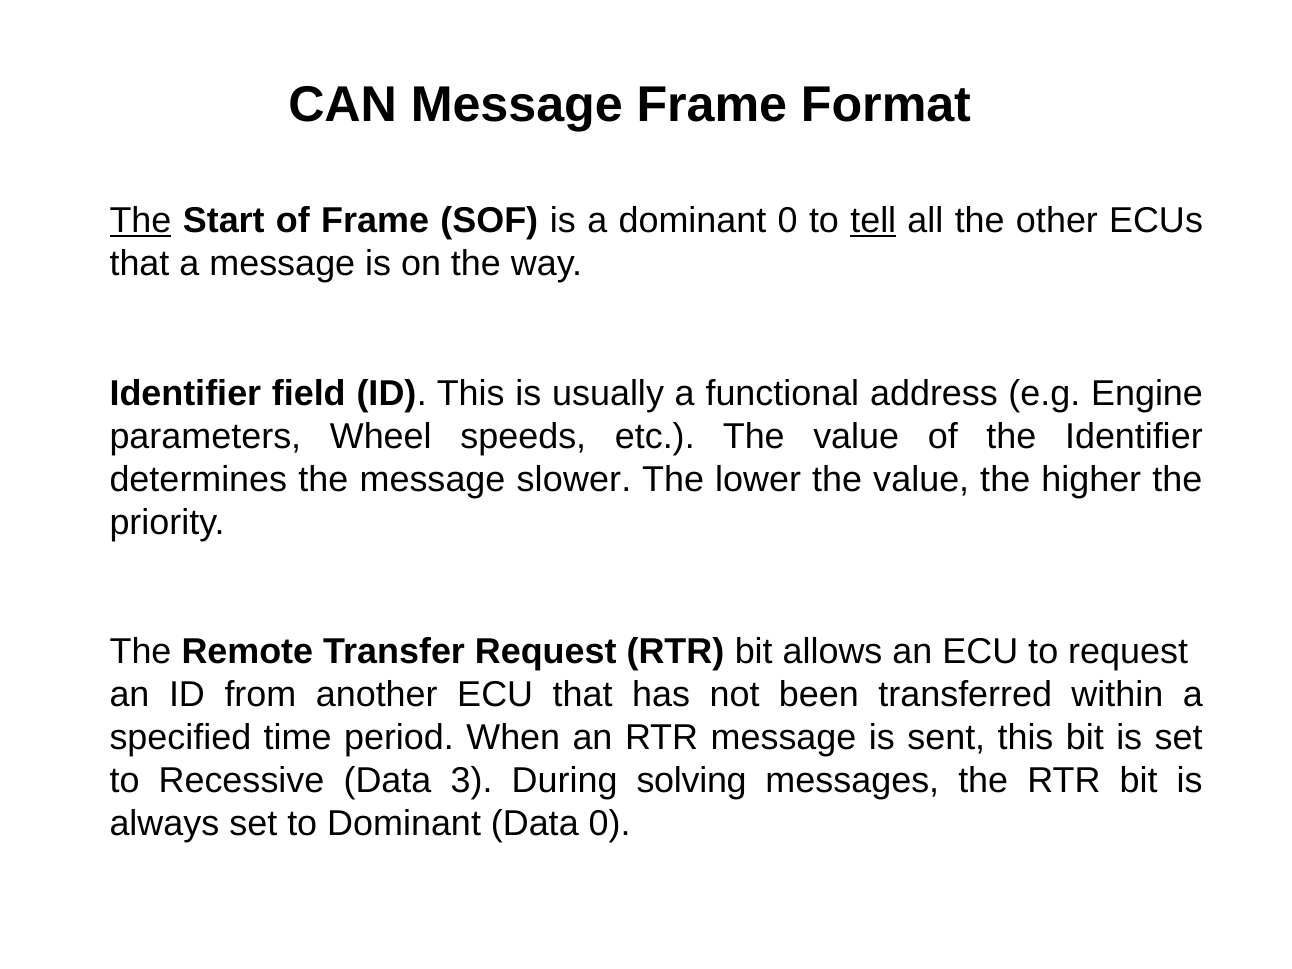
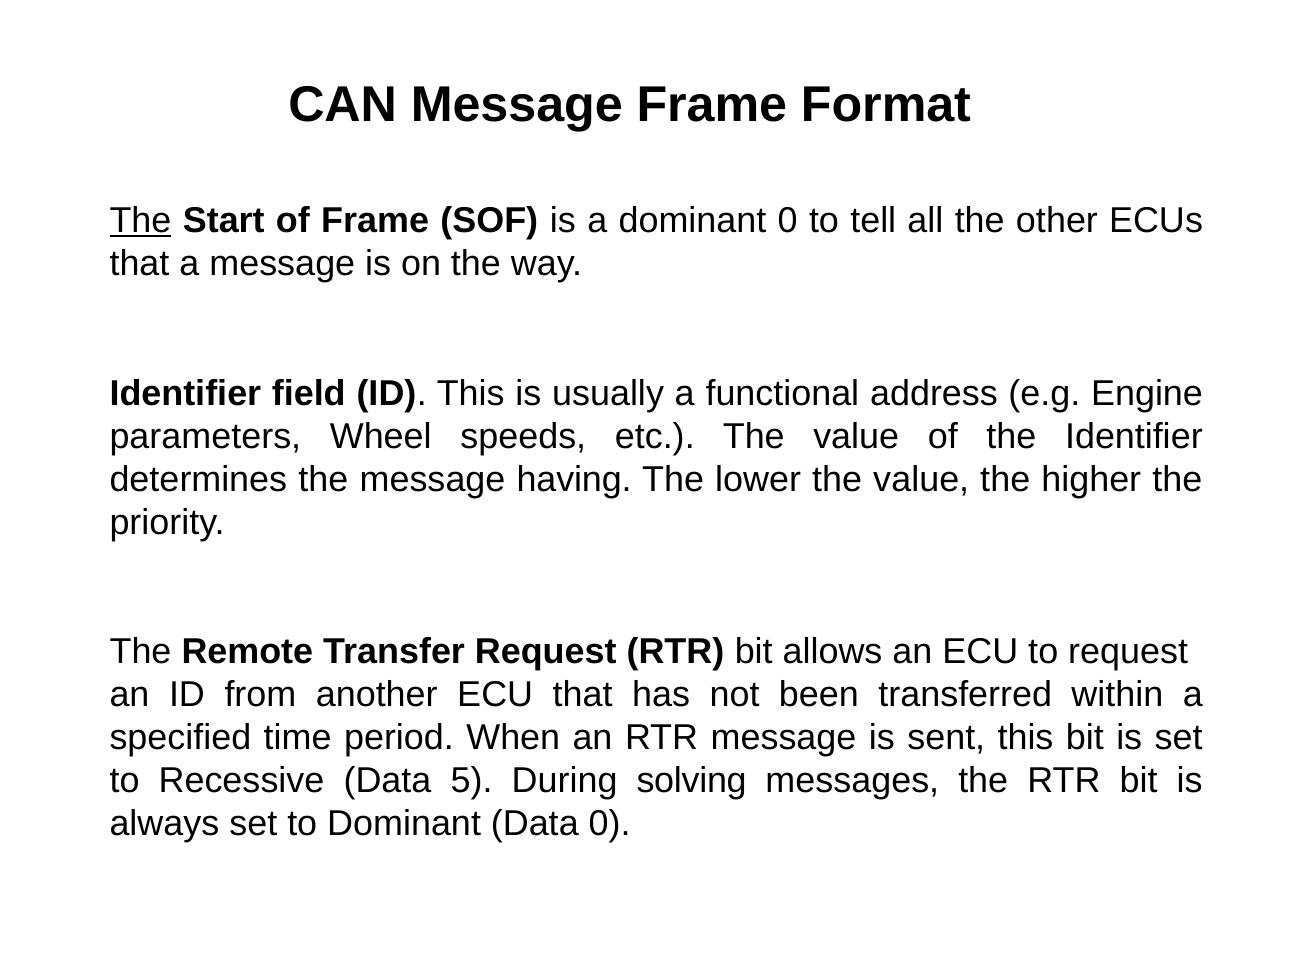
tell underline: present -> none
slower: slower -> having
3: 3 -> 5
